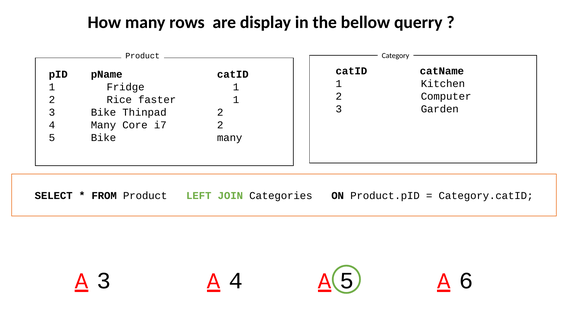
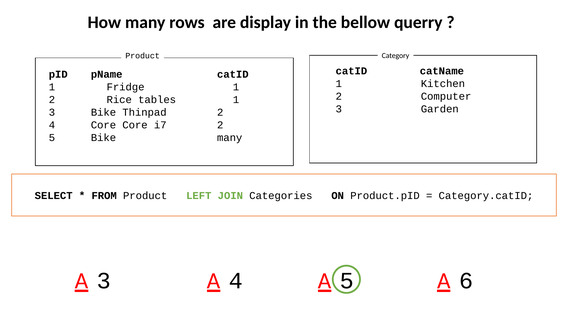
faster: faster -> tables
4 Many: Many -> Core
